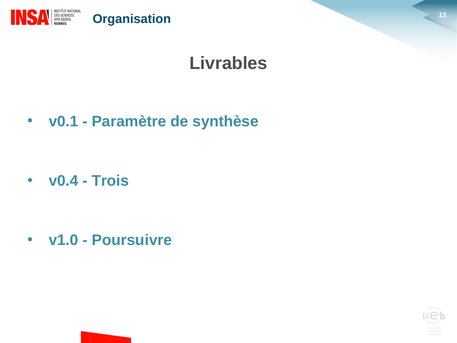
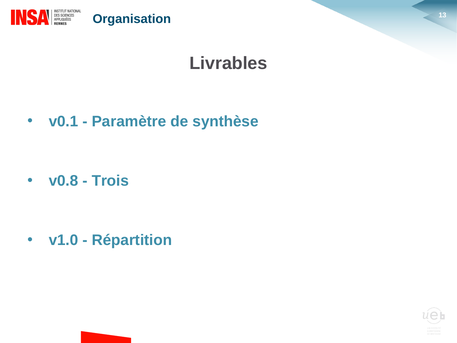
v0.4: v0.4 -> v0.8
Poursuivre: Poursuivre -> Répartition
